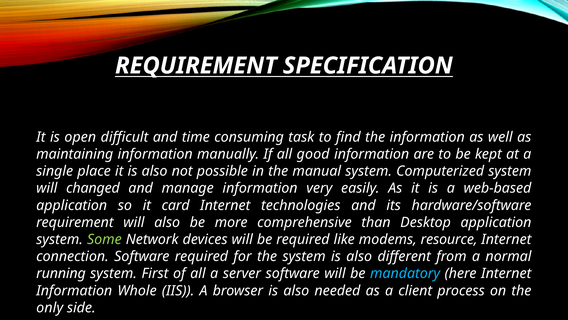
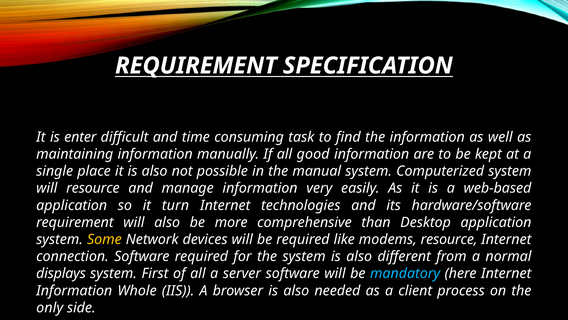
open: open -> enter
will changed: changed -> resource
card: card -> turn
Some colour: light green -> yellow
running: running -> displays
